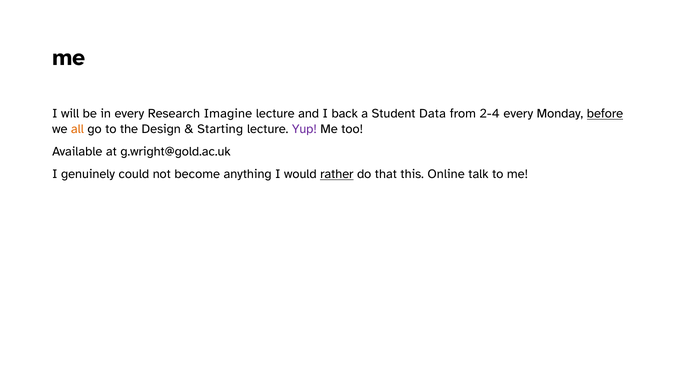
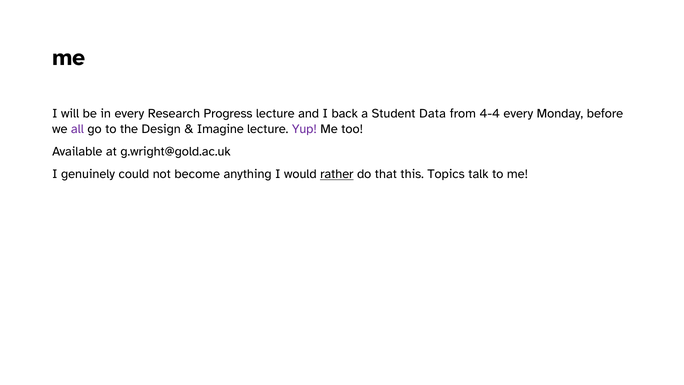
Imagine: Imagine -> Progress
2-4: 2-4 -> 4-4
before underline: present -> none
all colour: orange -> purple
Starting: Starting -> Imagine
Online: Online -> Topics
